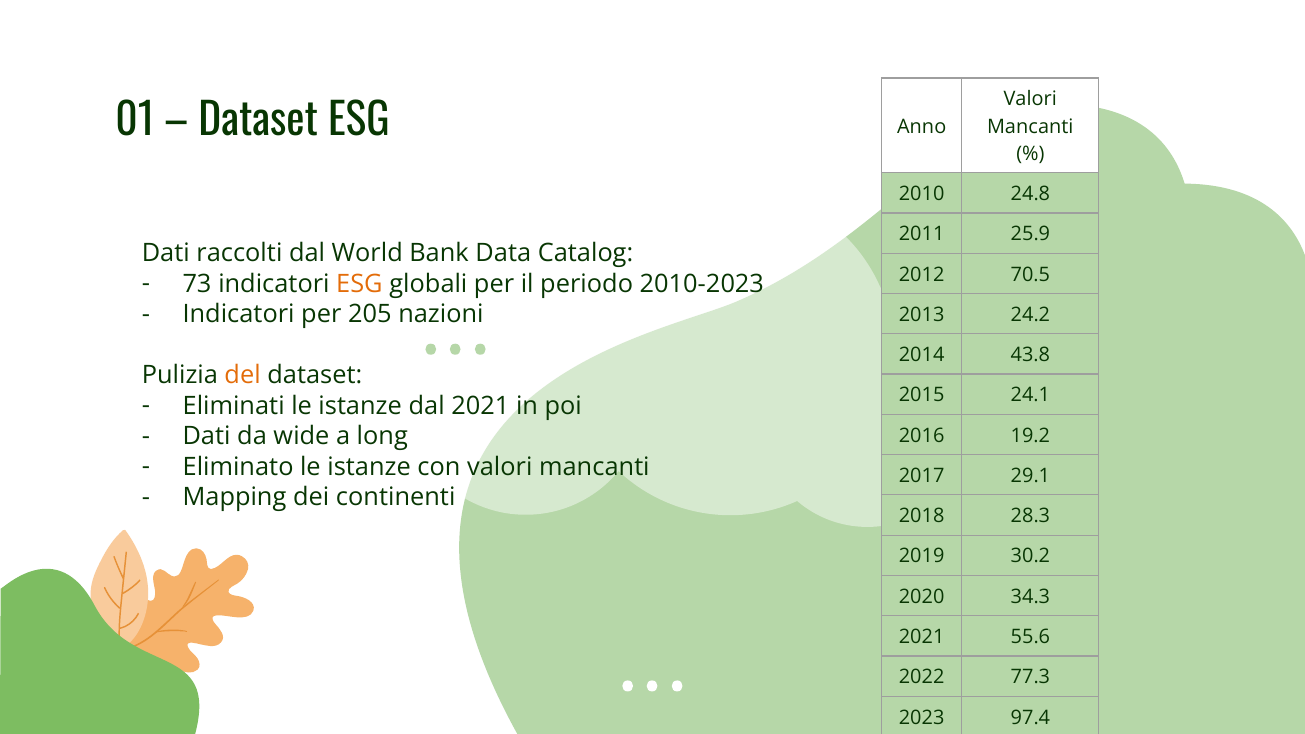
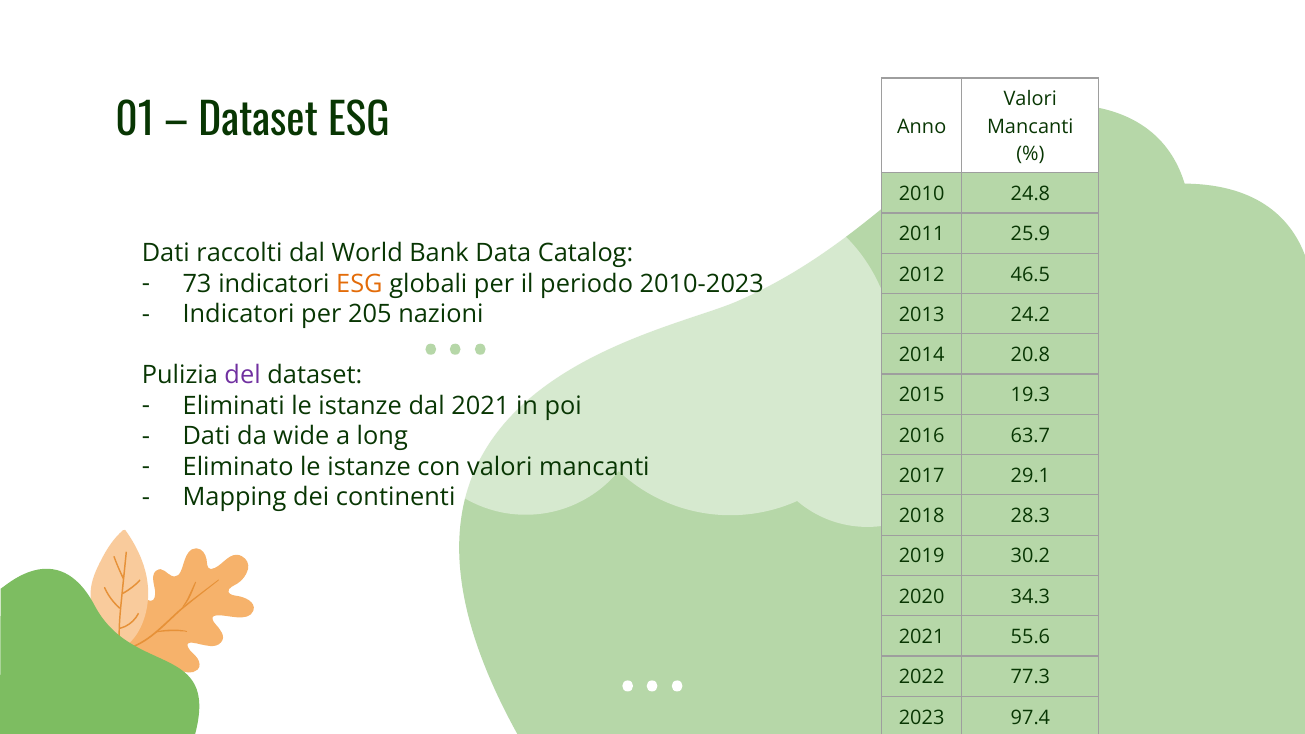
70.5: 70.5 -> 46.5
43.8: 43.8 -> 20.8
del colour: orange -> purple
24.1: 24.1 -> 19.3
19.2: 19.2 -> 63.7
